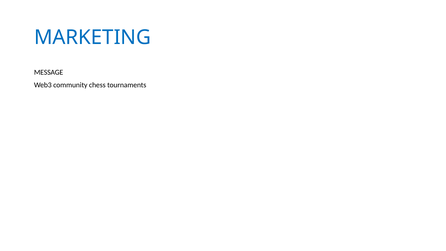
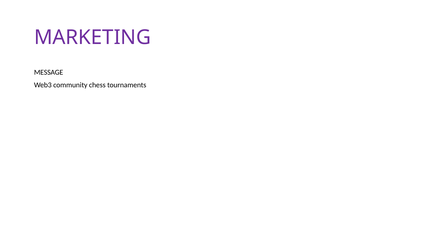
MARKETING colour: blue -> purple
